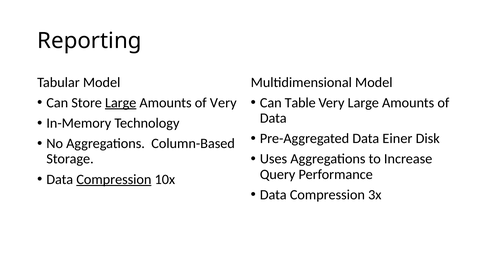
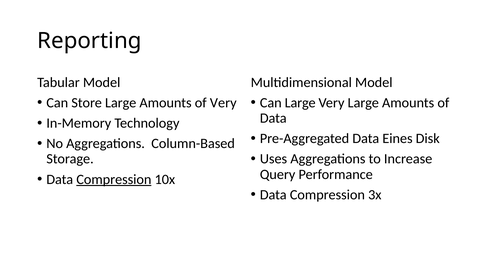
Large at (121, 103) underline: present -> none
Can Table: Table -> Large
Einer: Einer -> Eines
